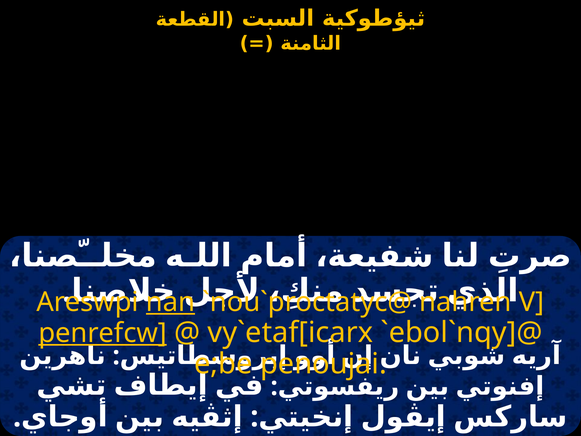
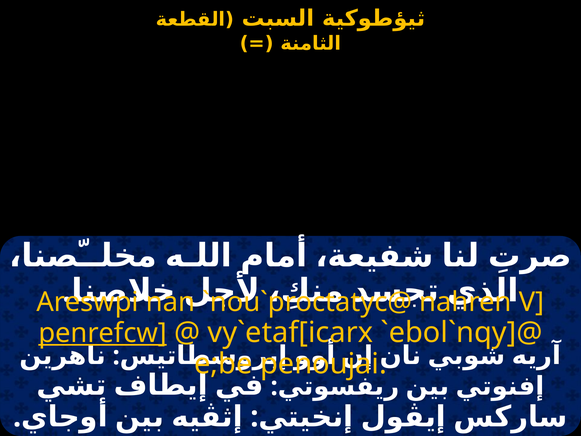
nan underline: present -> none
